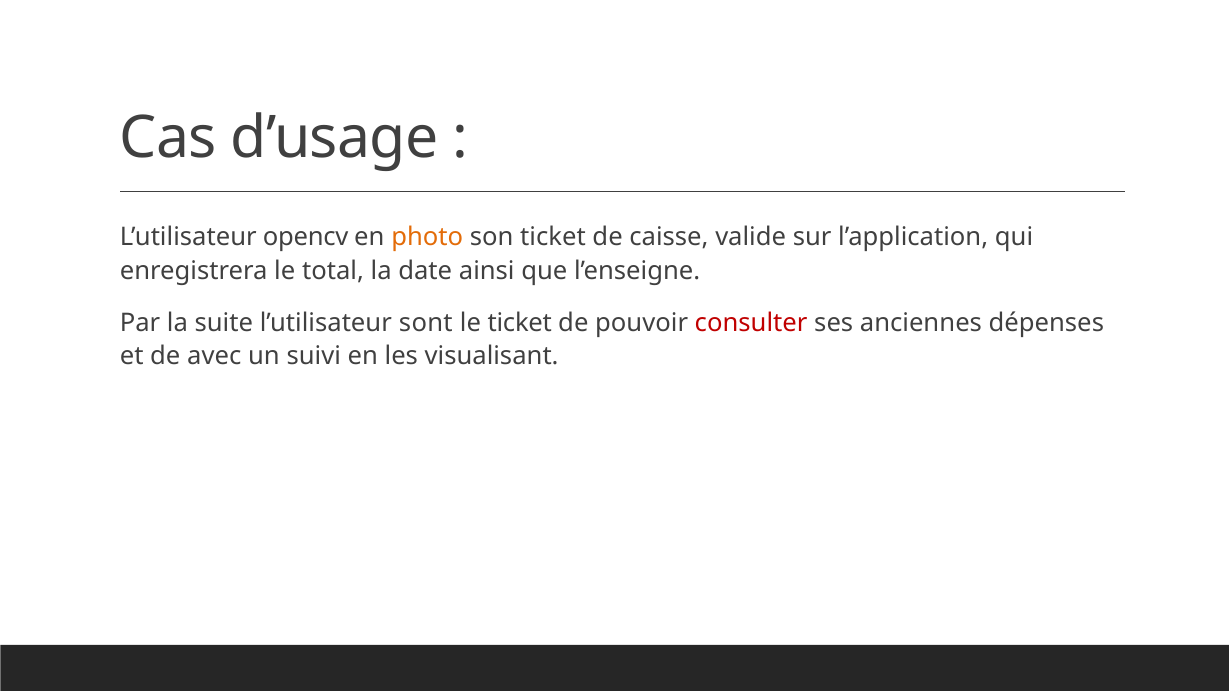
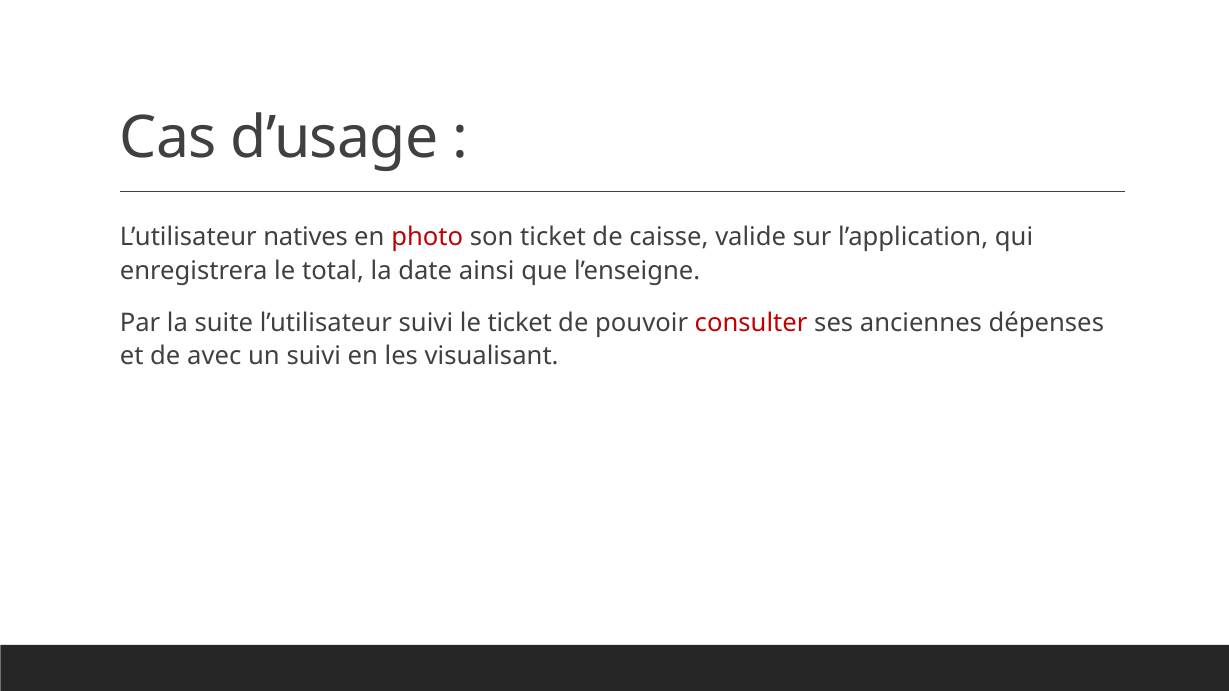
opencv: opencv -> natives
photo colour: orange -> red
l’utilisateur sont: sont -> suivi
